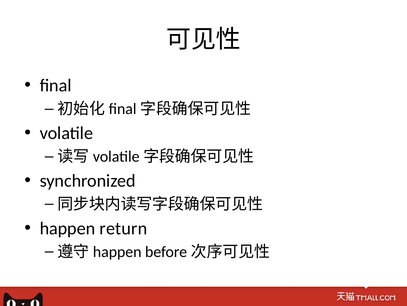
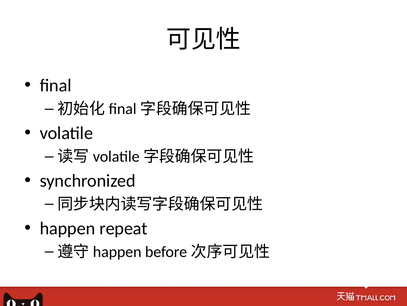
return: return -> repeat
